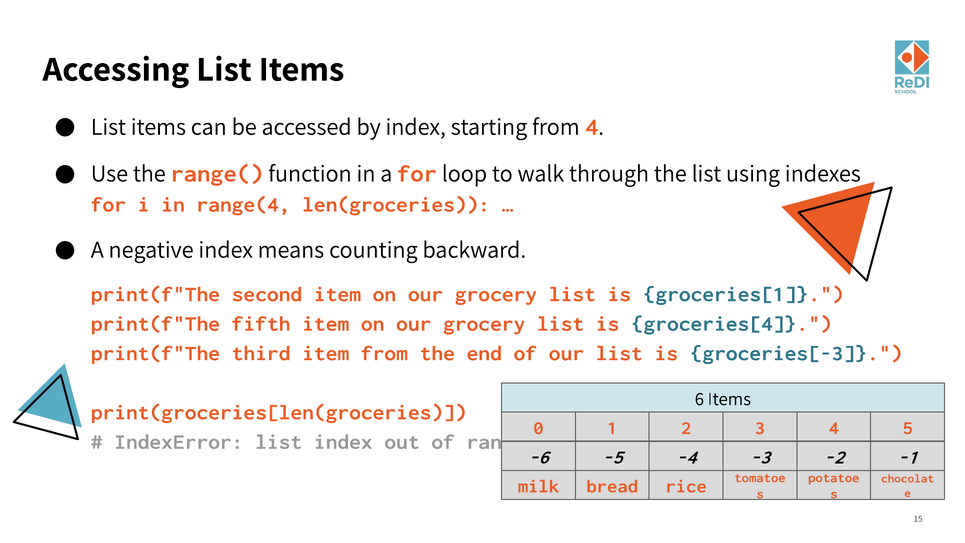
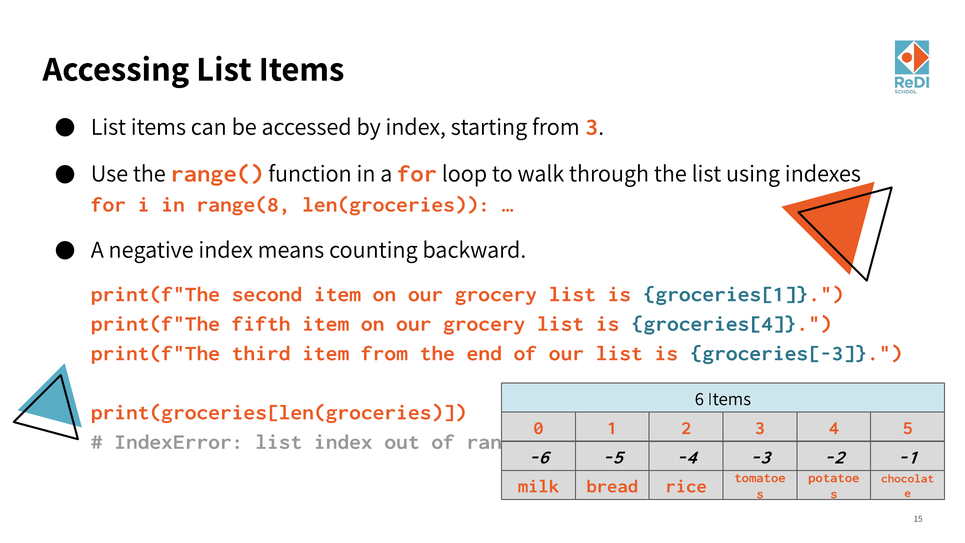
from 4: 4 -> 3
range(4: range(4 -> range(8
